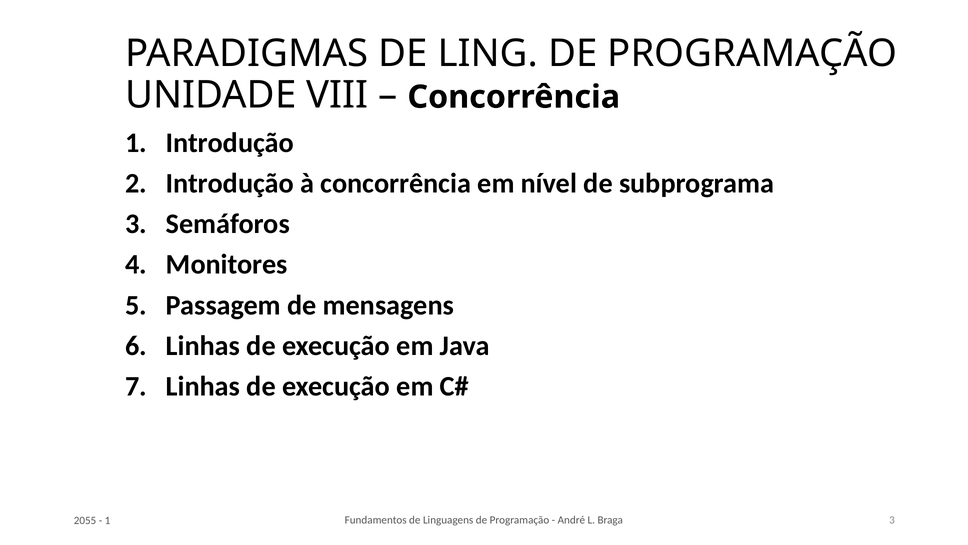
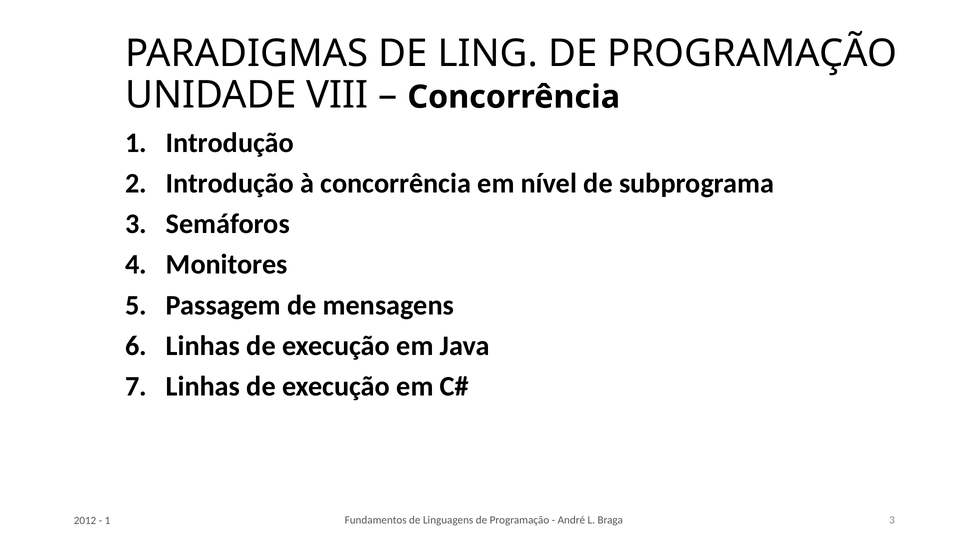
2055: 2055 -> 2012
